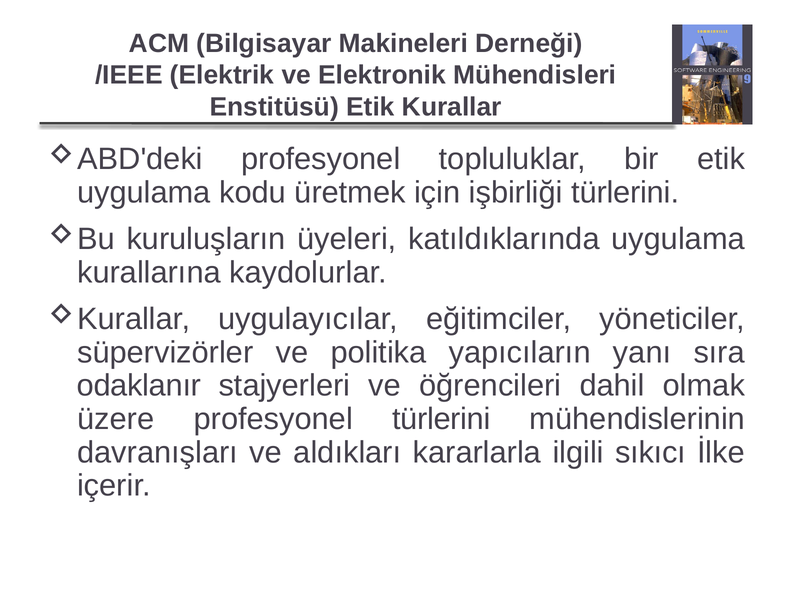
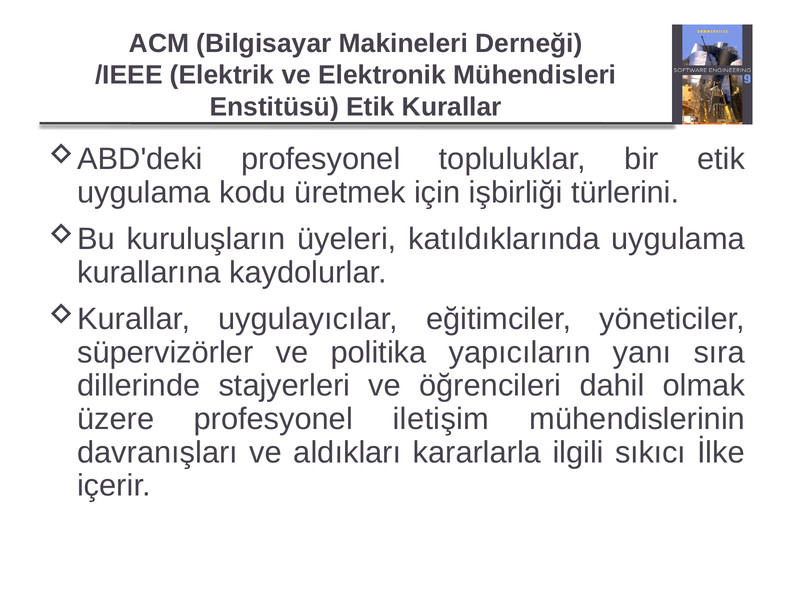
odaklanır: odaklanır -> dillerinde
profesyonel türlerini: türlerini -> iletişim
